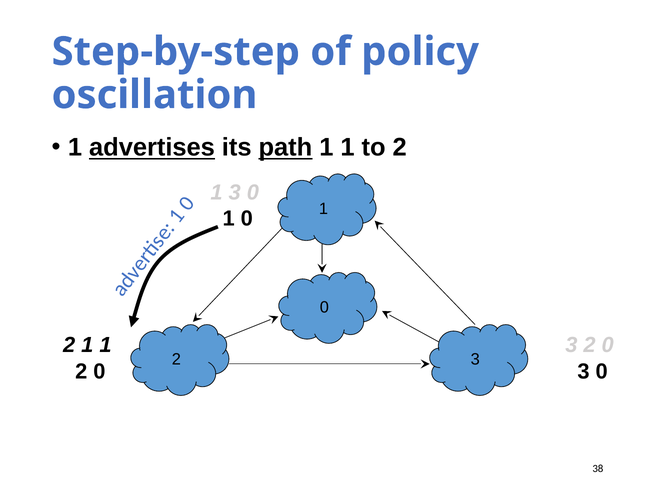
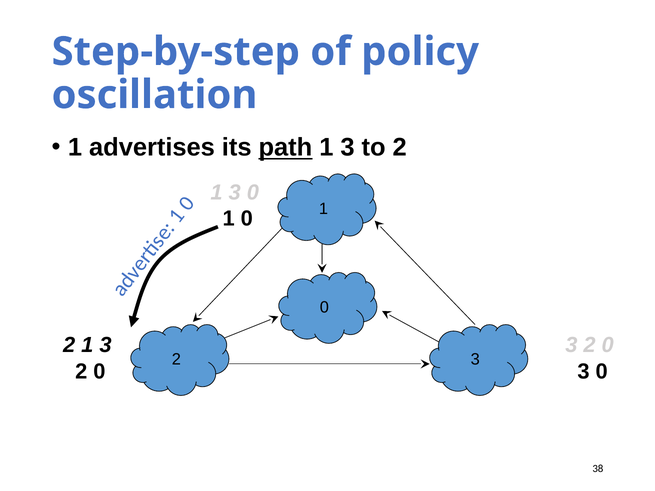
advertises underline: present -> none
1 at (347, 148): 1 -> 3
1 at (106, 345): 1 -> 3
